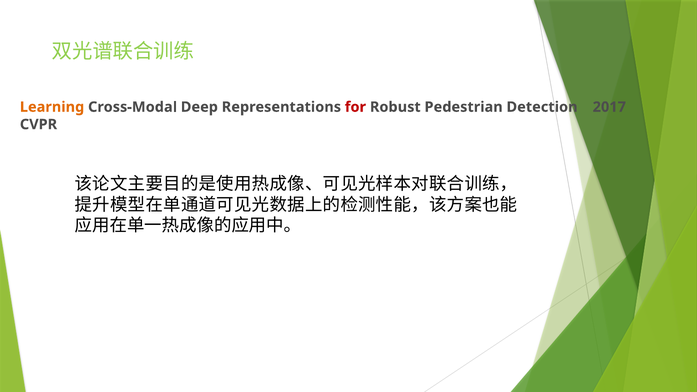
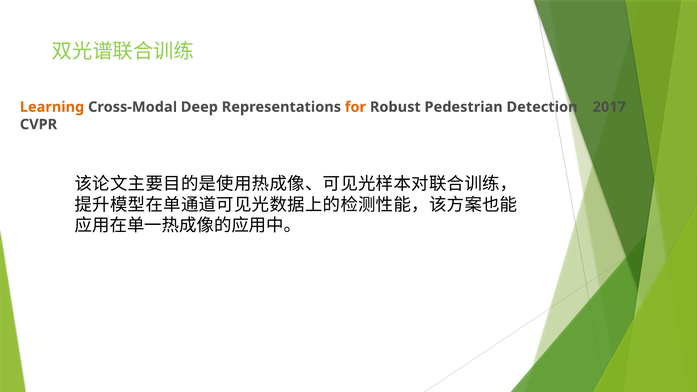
for colour: red -> orange
